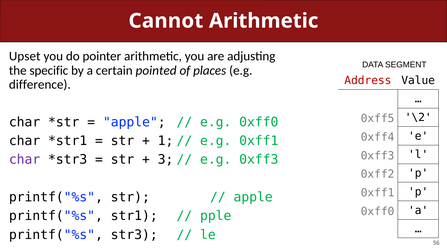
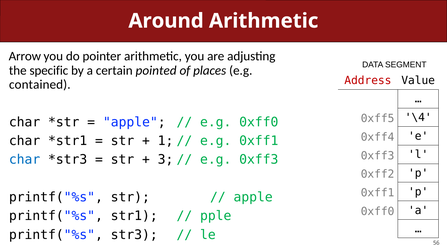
Cannot: Cannot -> Around
Upset: Upset -> Arrow
difference: difference -> contained
\2: \2 -> \4
char at (25, 159) colour: purple -> blue
